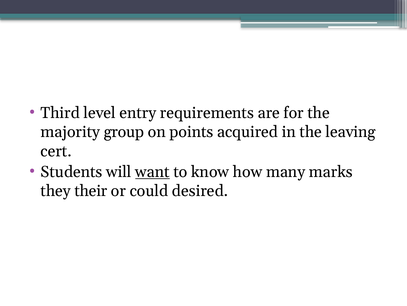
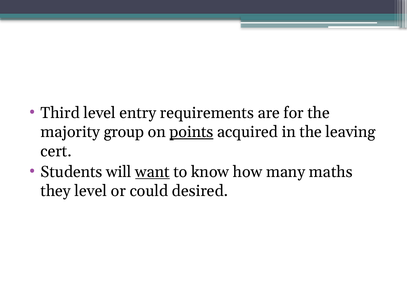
points underline: none -> present
marks: marks -> maths
they their: their -> level
